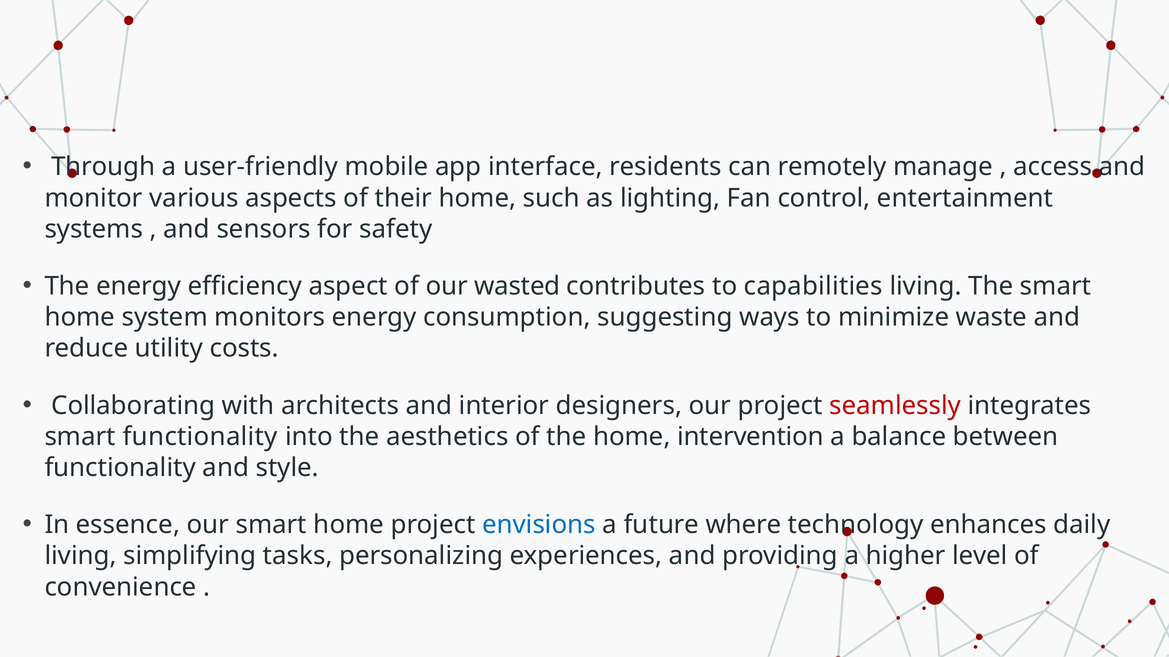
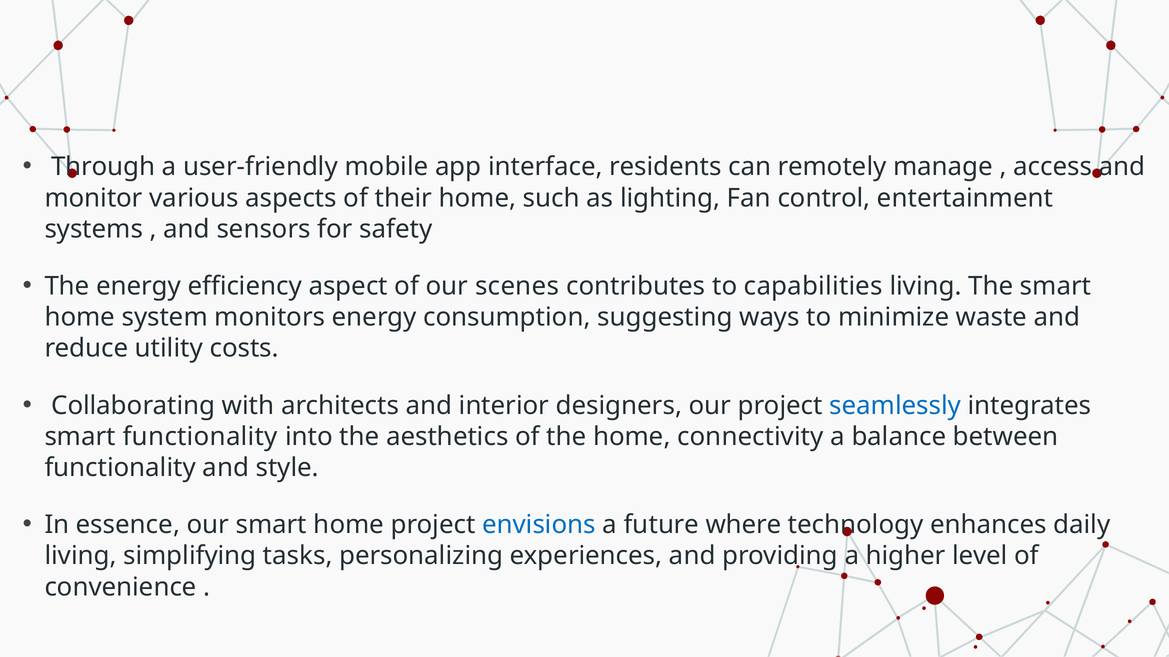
wasted: wasted -> scenes
seamlessly colour: red -> blue
intervention: intervention -> connectivity
